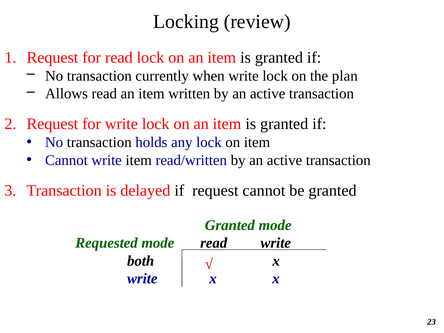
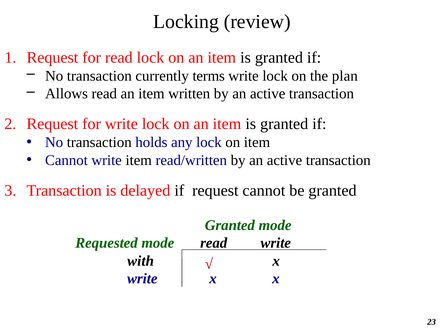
when: when -> terms
both: both -> with
